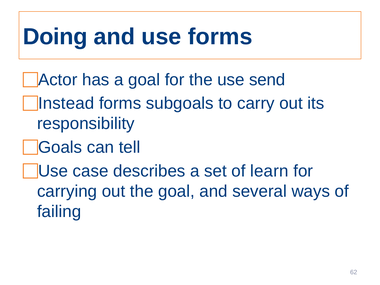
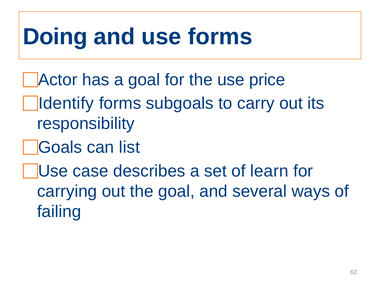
send: send -> price
Instead: Instead -> Identify
tell: tell -> list
